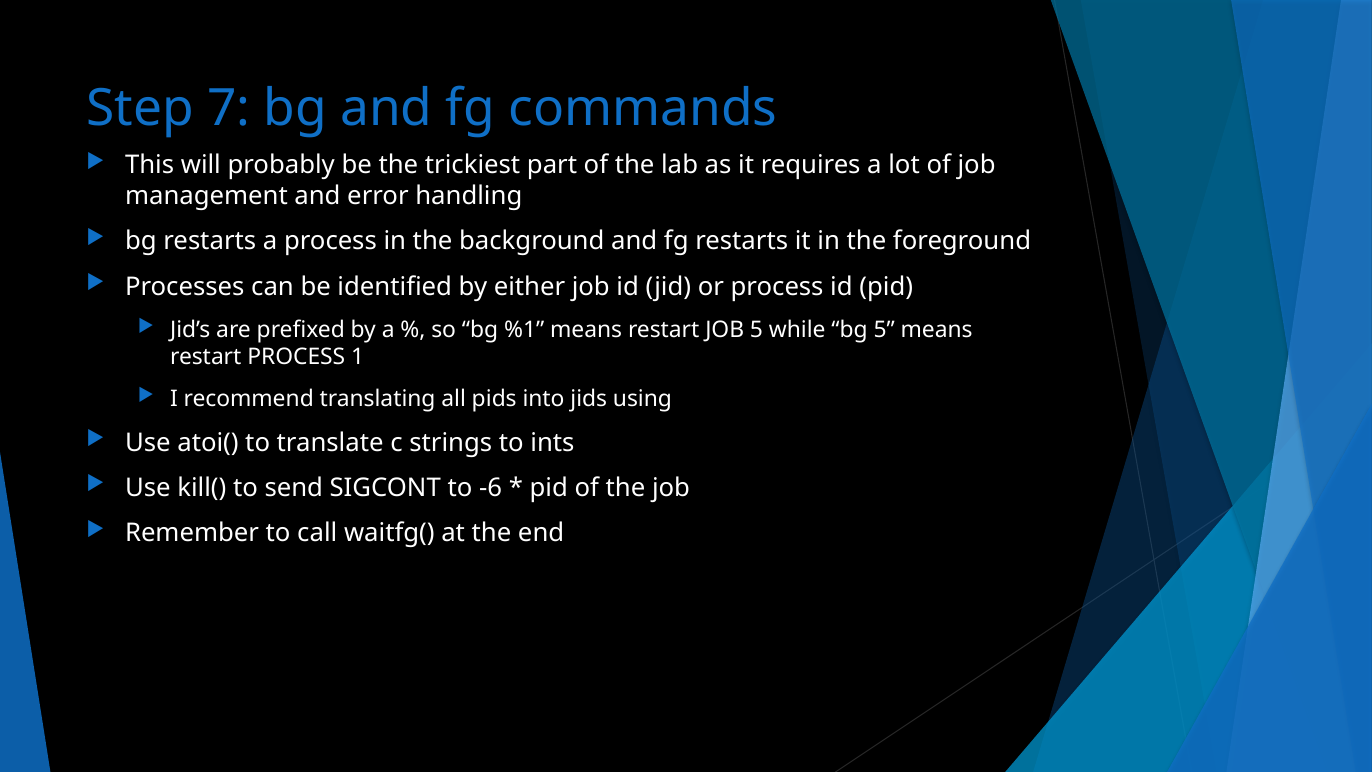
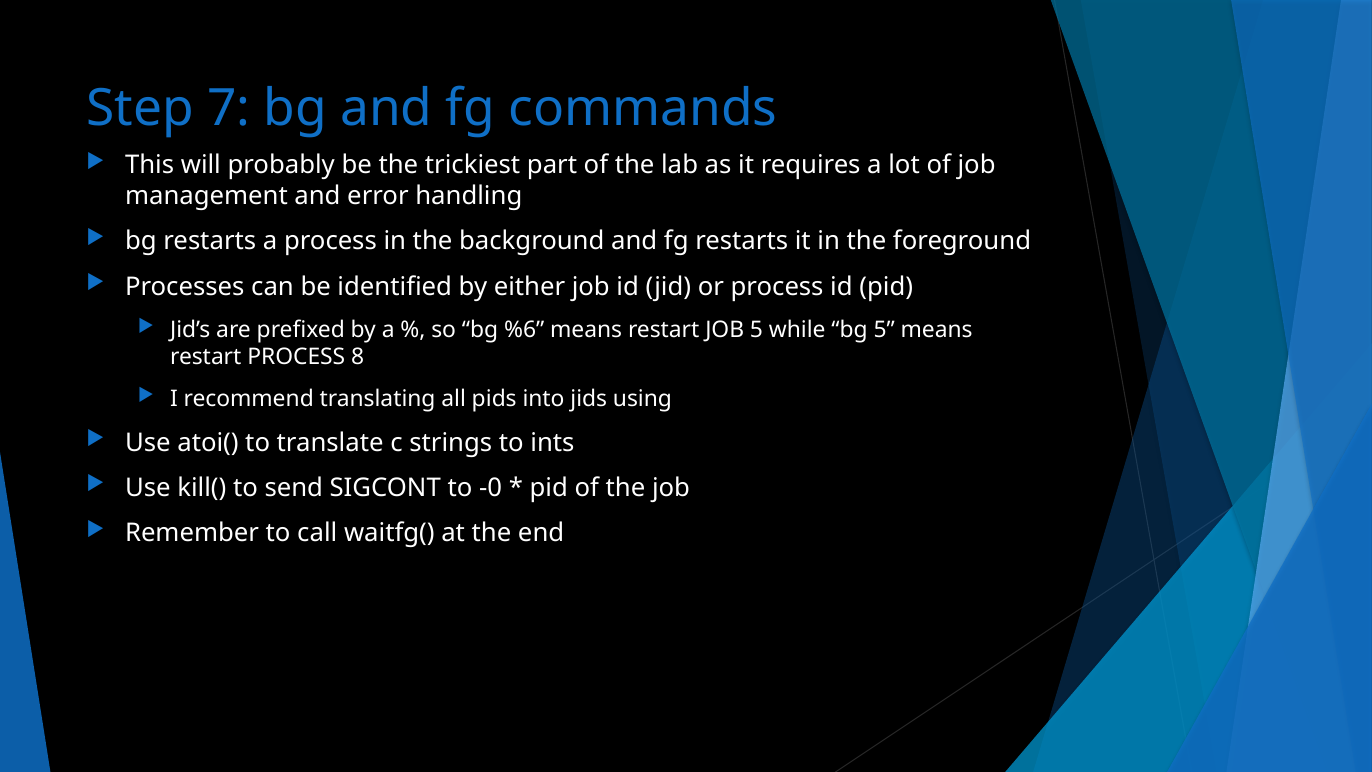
%1: %1 -> %6
1: 1 -> 8
-6: -6 -> -0
